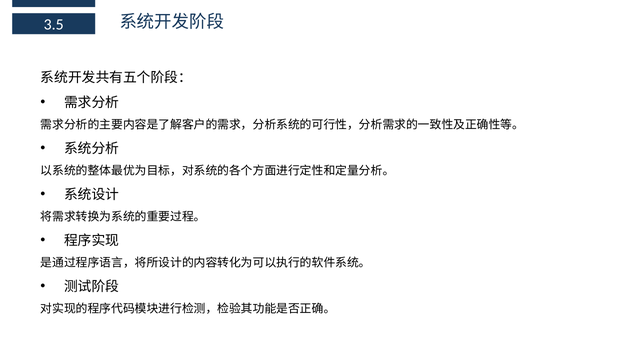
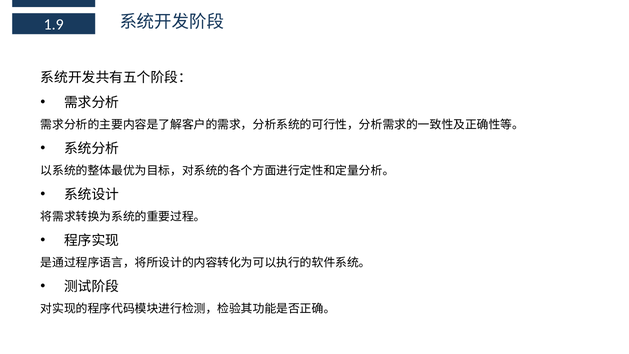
3.5: 3.5 -> 1.9
